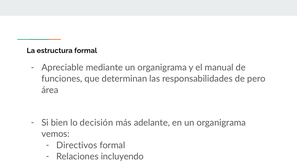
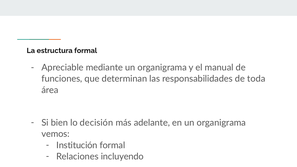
pero: pero -> toda
Directivos: Directivos -> Institución
